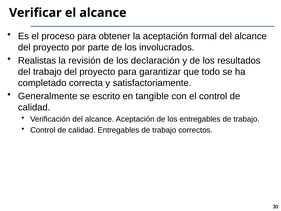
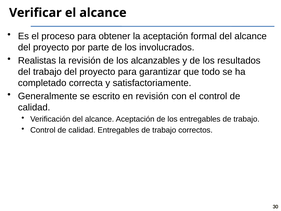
declaración: declaración -> alcanzables
en tangible: tangible -> revisión
